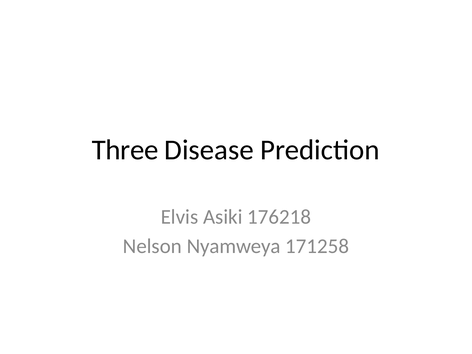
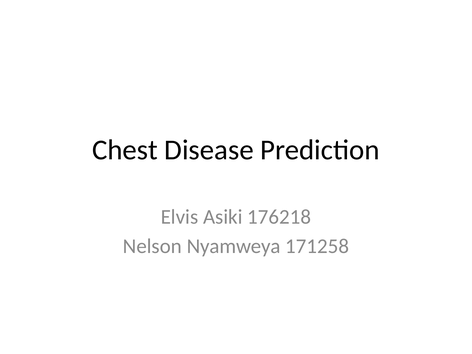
Three: Three -> Chest
